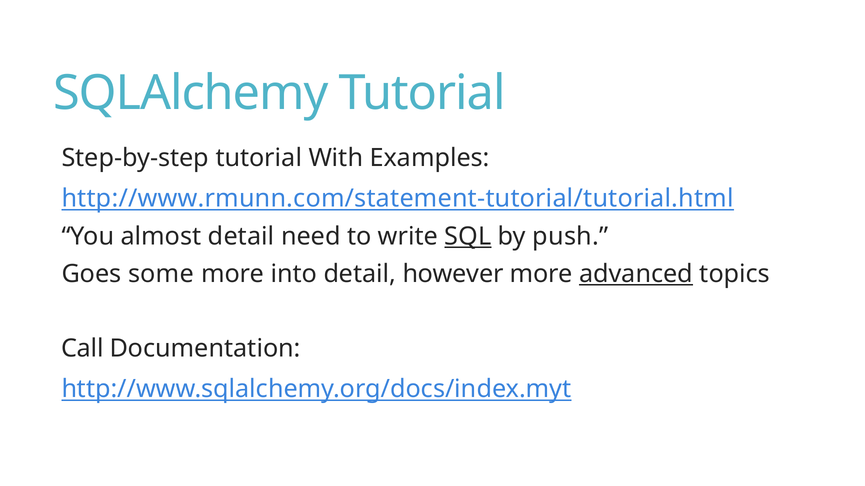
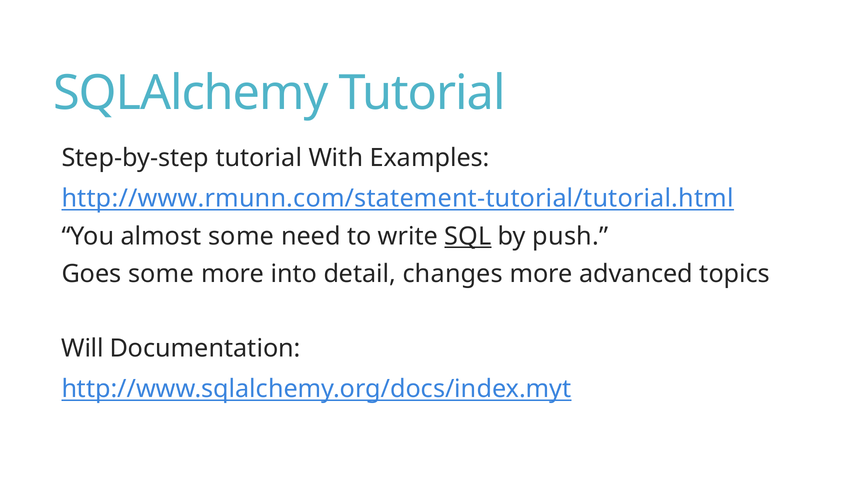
almost detail: detail -> some
however: however -> changes
advanced underline: present -> none
Call: Call -> Will
